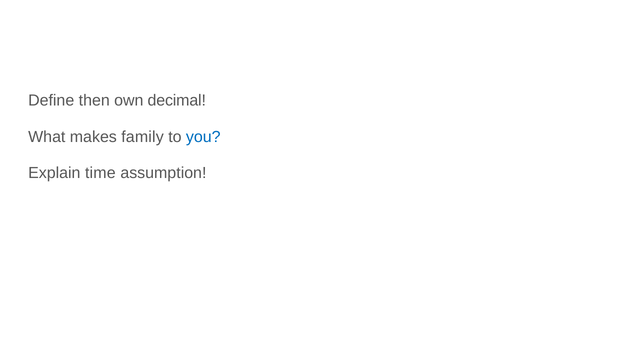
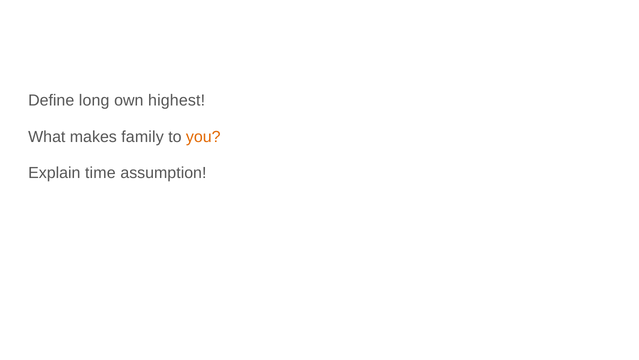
then: then -> long
decimal: decimal -> highest
you colour: blue -> orange
